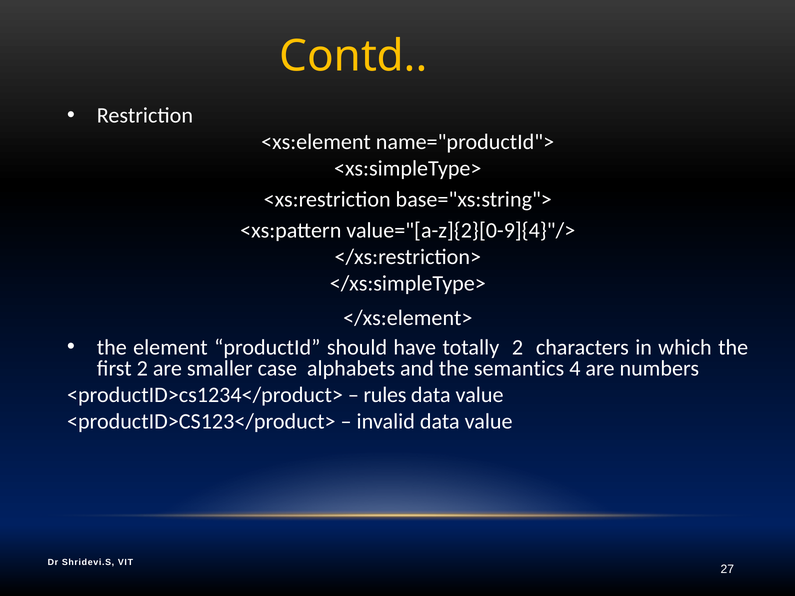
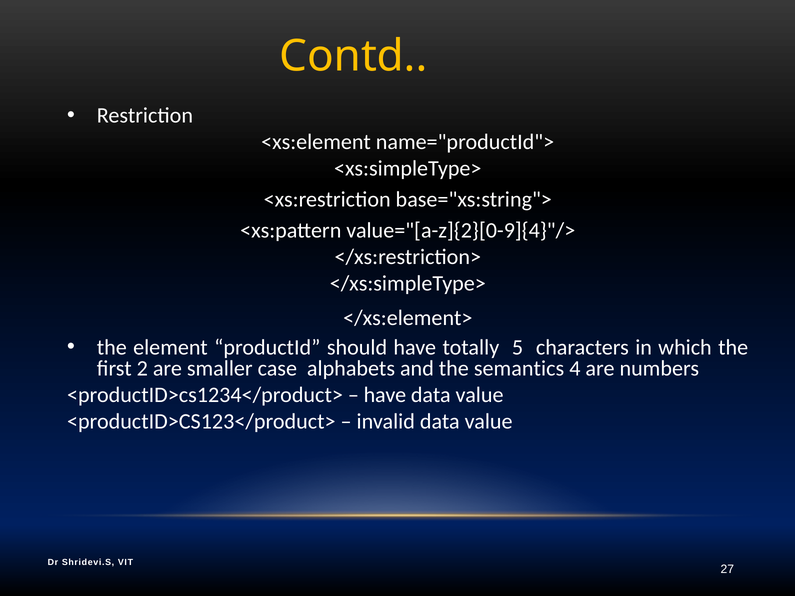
totally 2: 2 -> 5
rules at (385, 395): rules -> have
